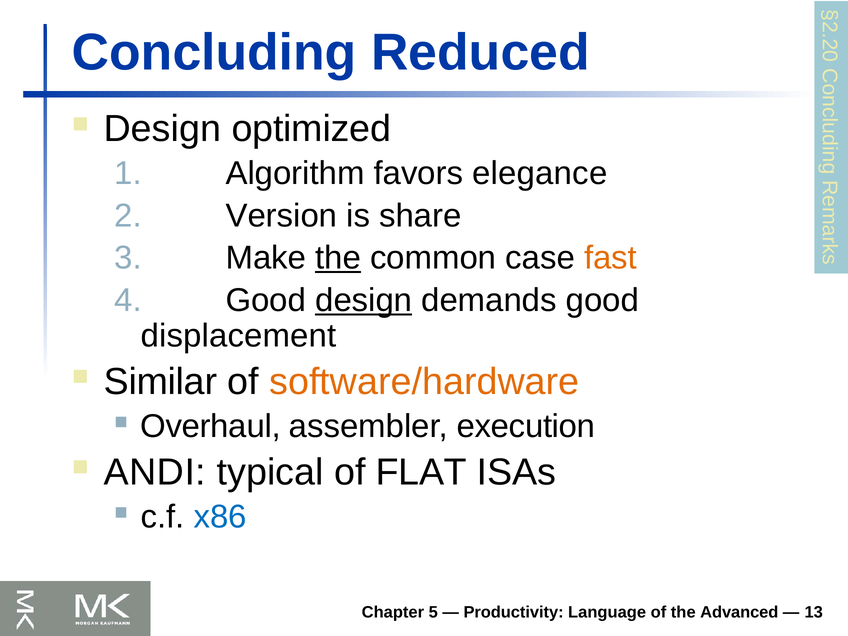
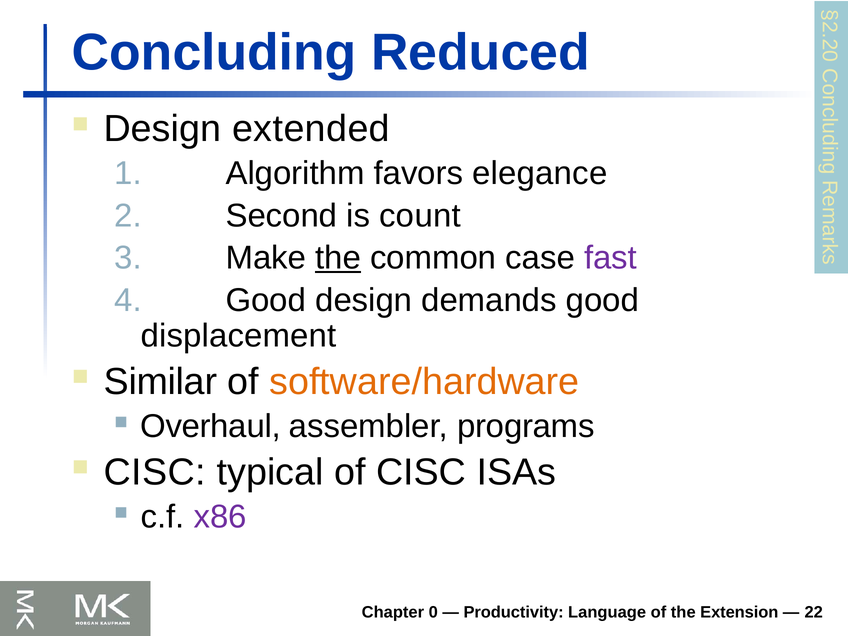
optimized: optimized -> extended
Version: Version -> Second
share: share -> count
fast colour: orange -> purple
design at (364, 300) underline: present -> none
execution: execution -> programs
ANDI at (155, 472): ANDI -> CISC
of FLAT: FLAT -> CISC
x86 colour: blue -> purple
Chapter 5: 5 -> 0
Advanced: Advanced -> Extension
13: 13 -> 22
